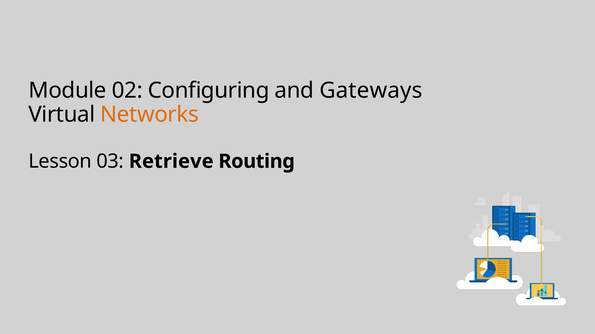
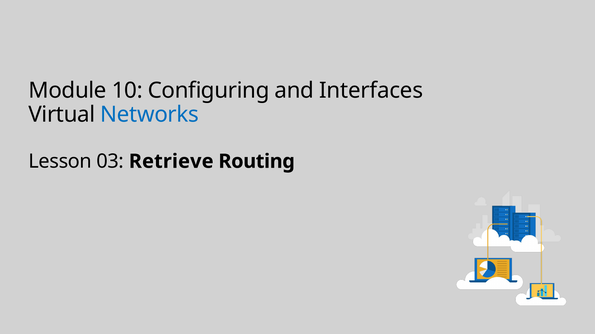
02: 02 -> 10
Gateways: Gateways -> Interfaces
Networks colour: orange -> blue
